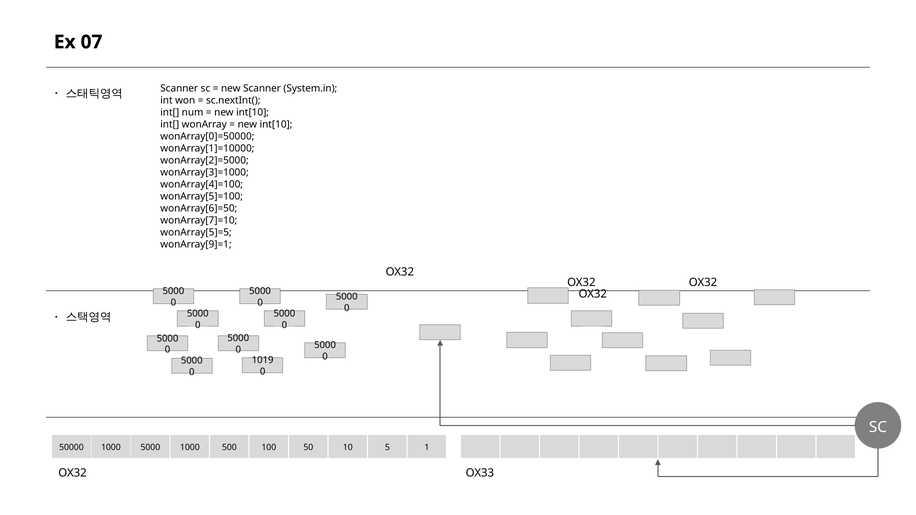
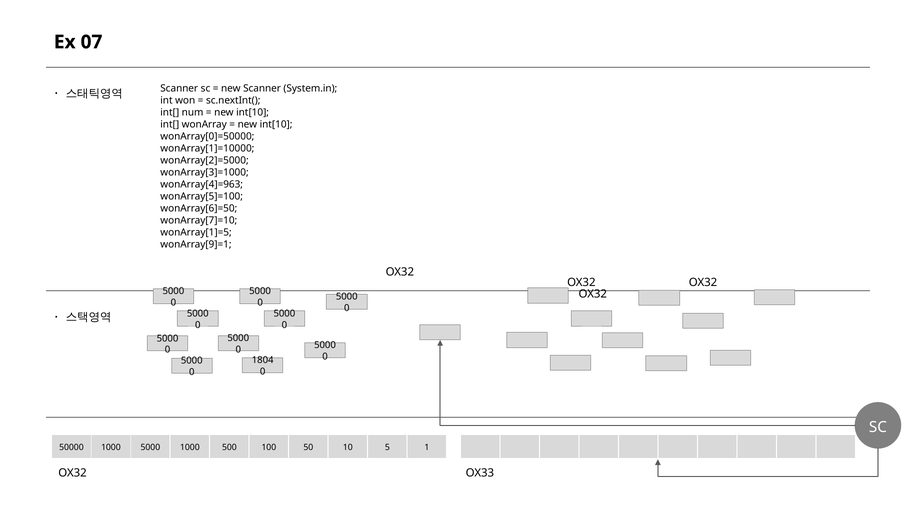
wonArray[4]=100: wonArray[4]=100 -> wonArray[4]=963
wonArray[5]=5: wonArray[5]=5 -> wonArray[1]=5
1019: 1019 -> 1804
